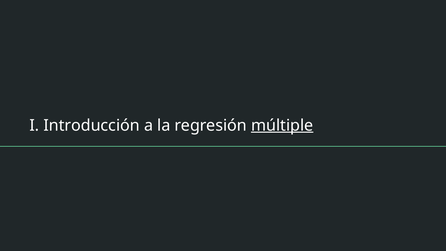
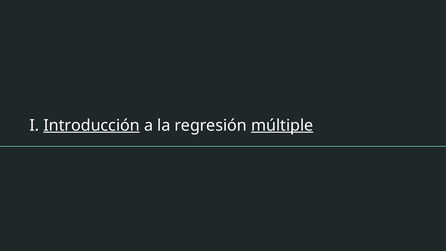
Introducción underline: none -> present
